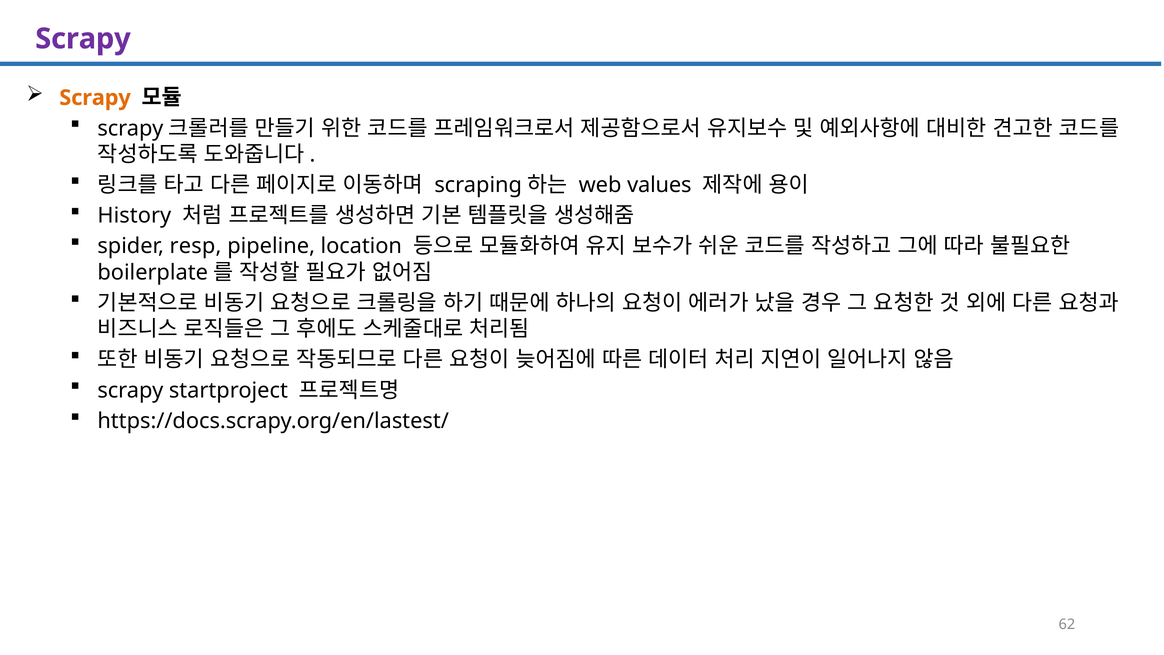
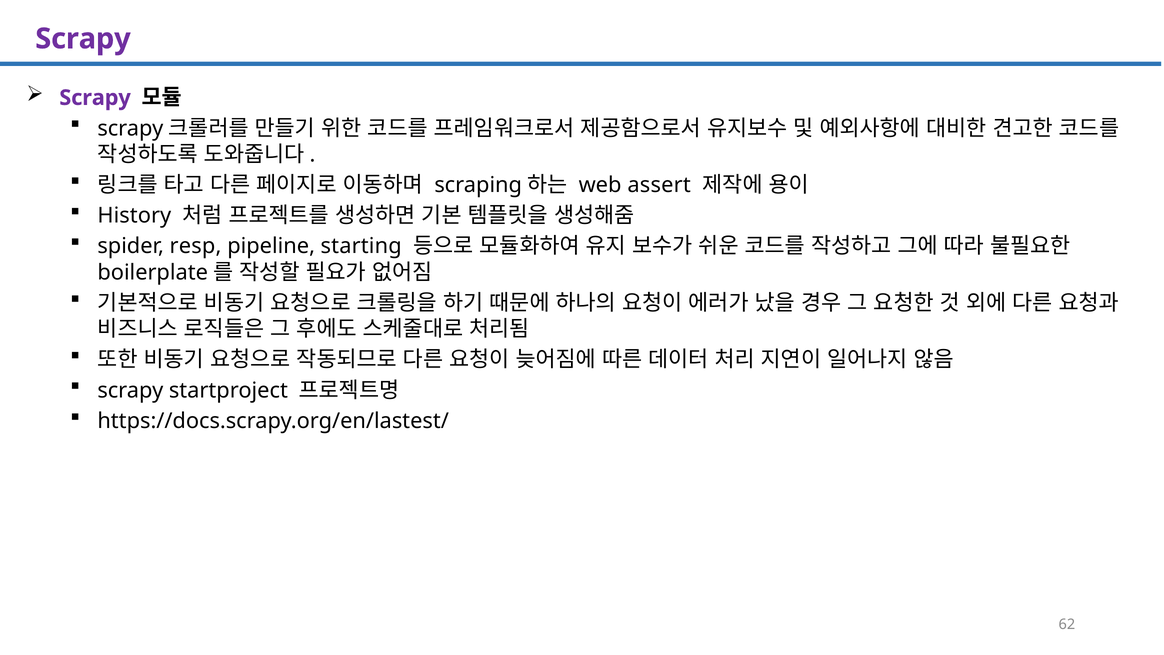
Scrapy at (95, 98) colour: orange -> purple
values: values -> assert
location: location -> starting
